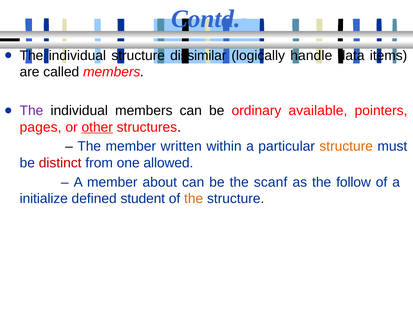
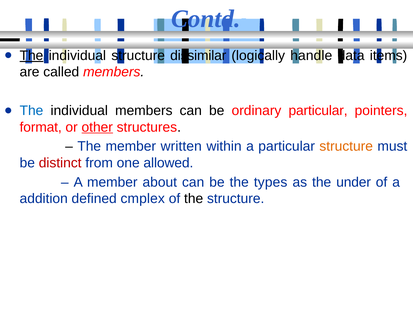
The at (31, 55) underline: none -> present
The at (31, 111) colour: purple -> blue
ordinary available: available -> particular
pages: pages -> format
scanf: scanf -> types
follow: follow -> under
initialize: initialize -> addition
student: student -> cmplex
the at (194, 199) colour: orange -> black
